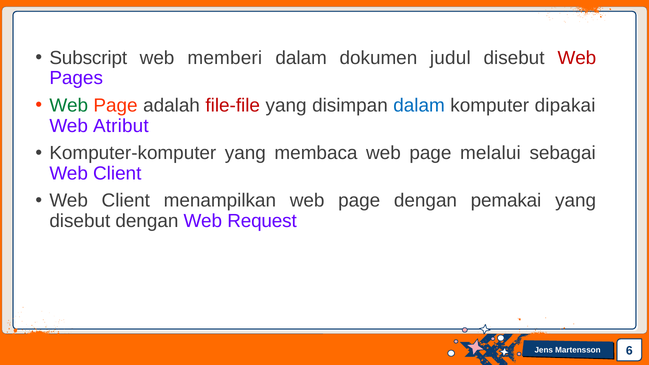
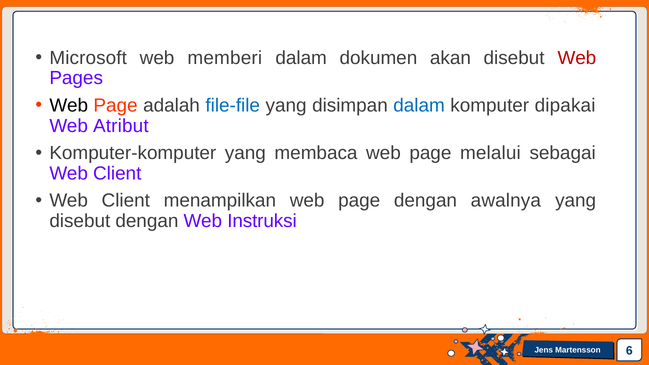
Subscript: Subscript -> Microsoft
judul: judul -> akan
Web at (69, 105) colour: green -> black
file-file colour: red -> blue
pemakai: pemakai -> awalnya
Request: Request -> Instruksi
